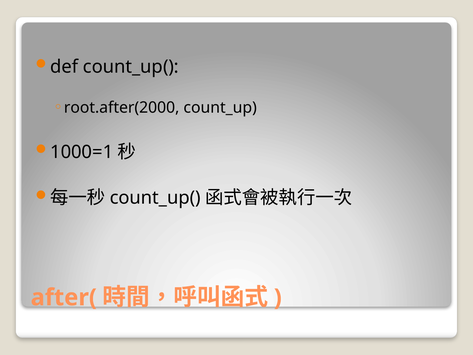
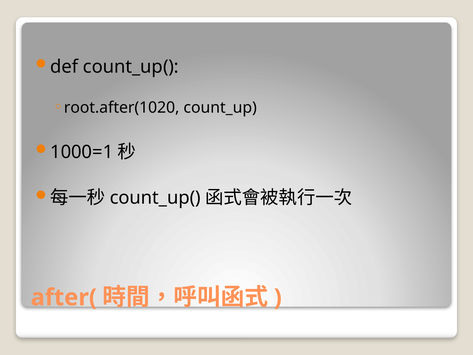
root.after(2000: root.after(2000 -> root.after(1020
